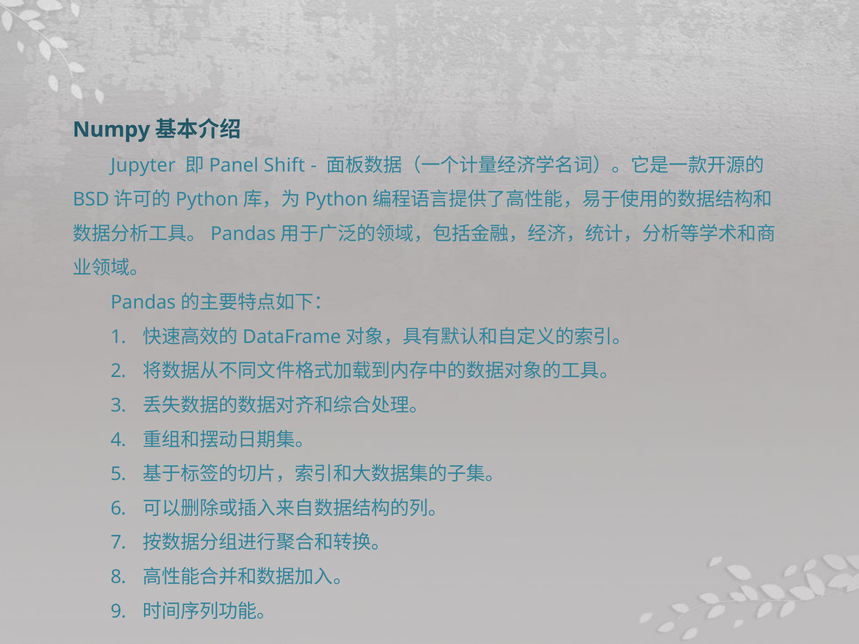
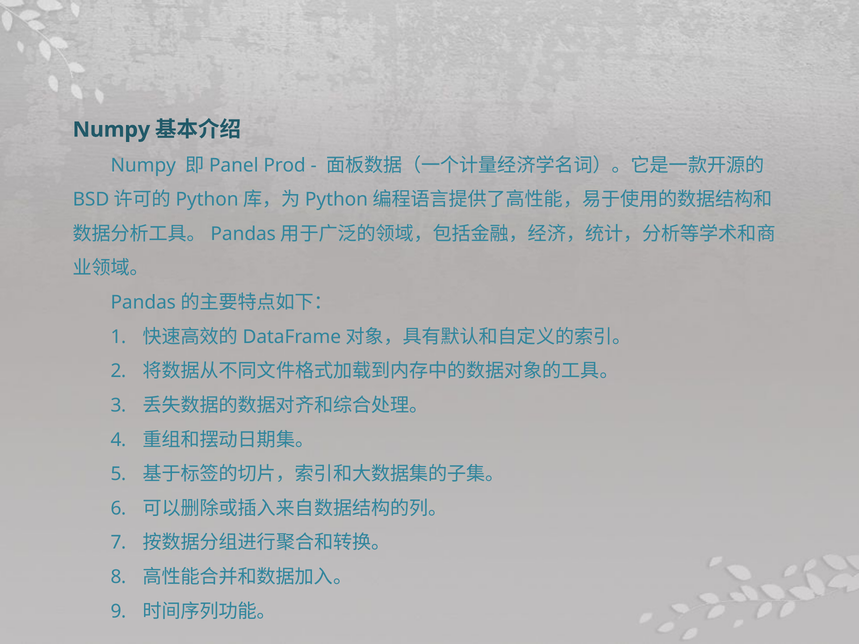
Jupyter at (143, 165): Jupyter -> Numpy
Shift: Shift -> Prod
